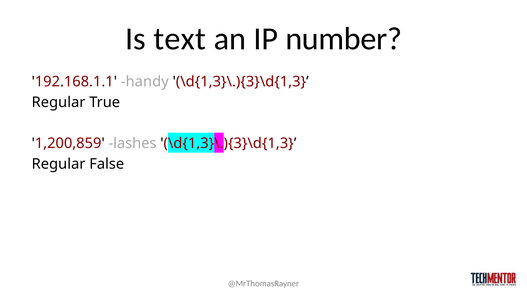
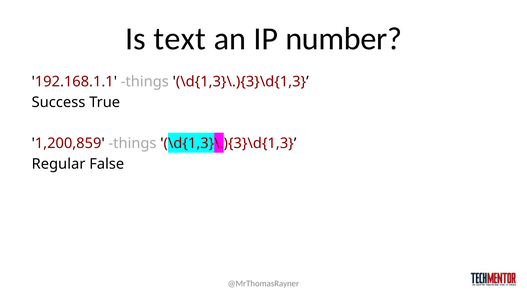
192.168.1.1 handy: handy -> things
Regular at (59, 102): Regular -> Success
1,200,859 lashes: lashes -> things
